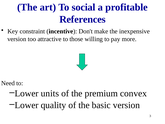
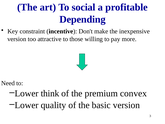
References: References -> Depending
units: units -> think
